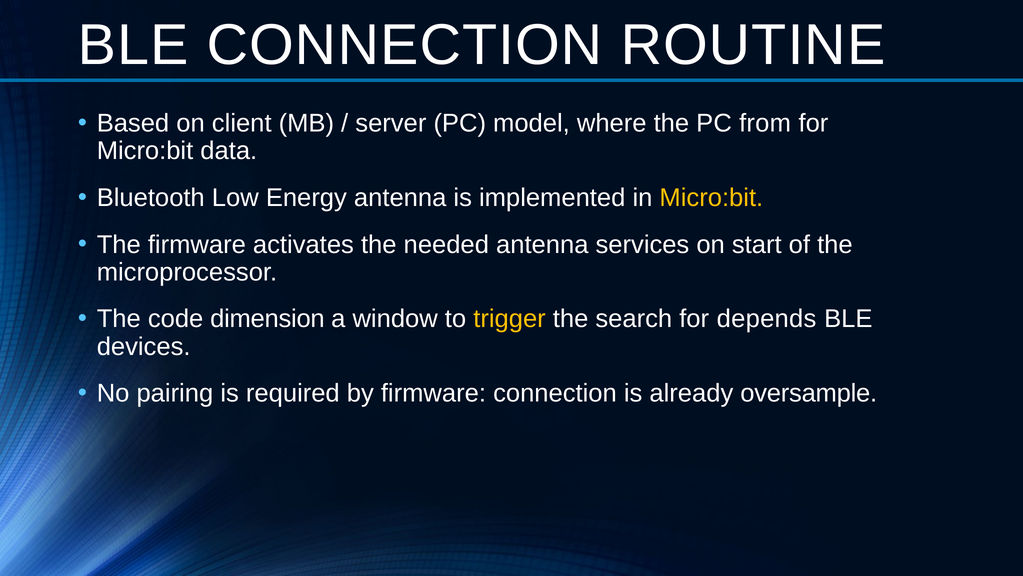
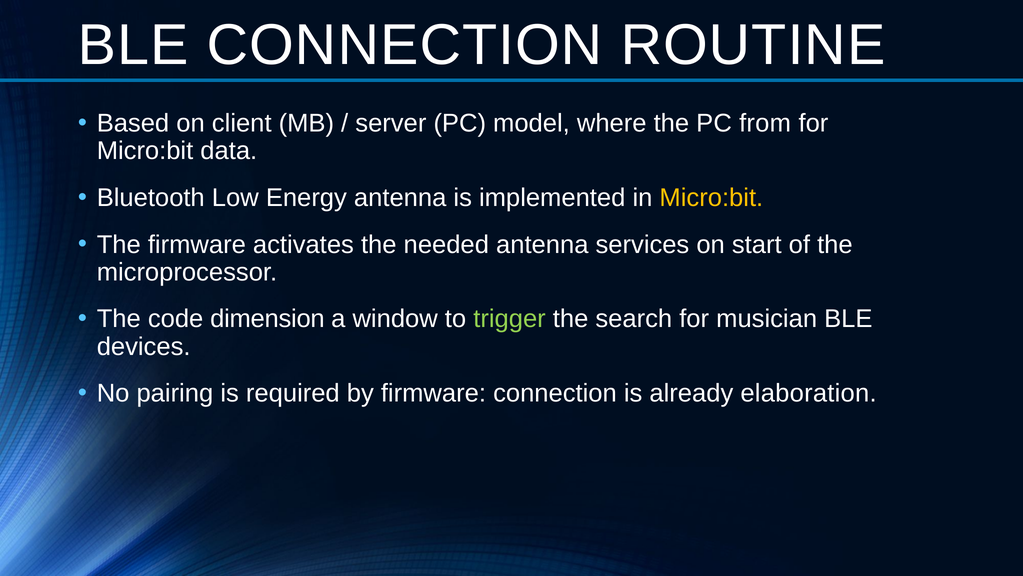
trigger colour: yellow -> light green
depends: depends -> musician
oversample: oversample -> elaboration
